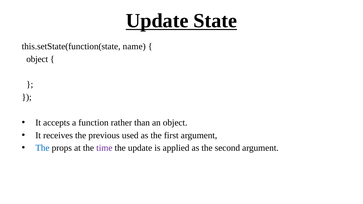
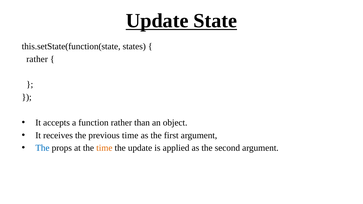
name: name -> states
object at (37, 59): object -> rather
previous used: used -> time
time at (104, 148) colour: purple -> orange
